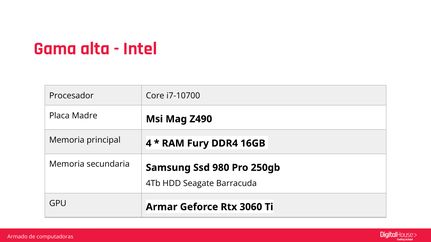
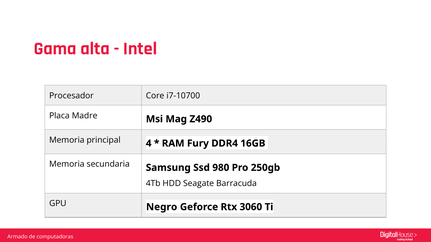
Armar: Armar -> Negro
